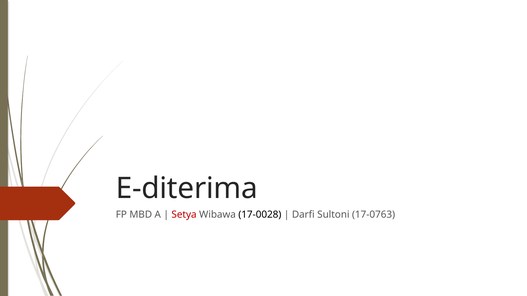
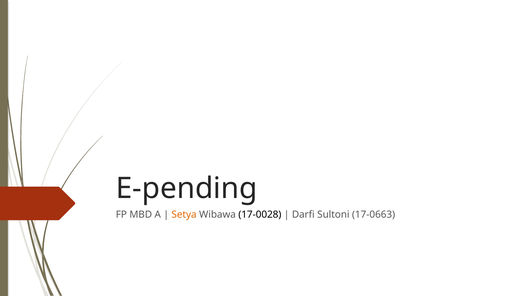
E-diterima: E-diterima -> E-pending
Setya colour: red -> orange
17-0763: 17-0763 -> 17-0663
